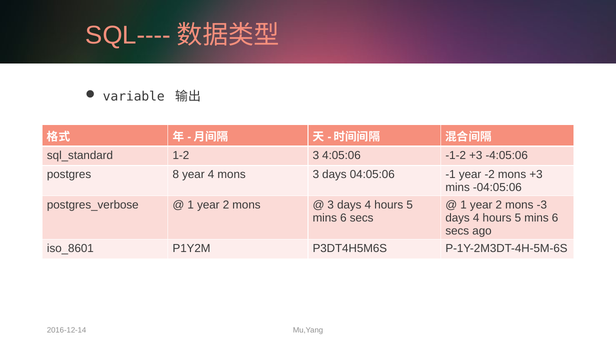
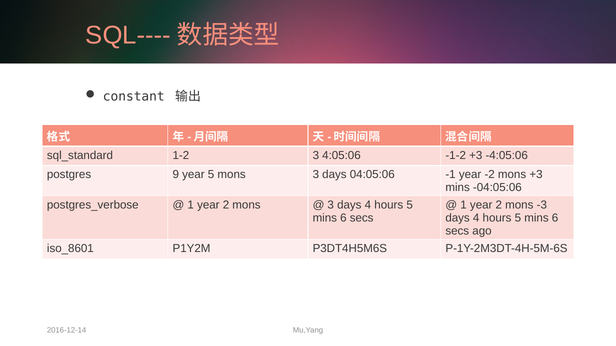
variable: variable -> constant
8: 8 -> 9
year 4: 4 -> 5
